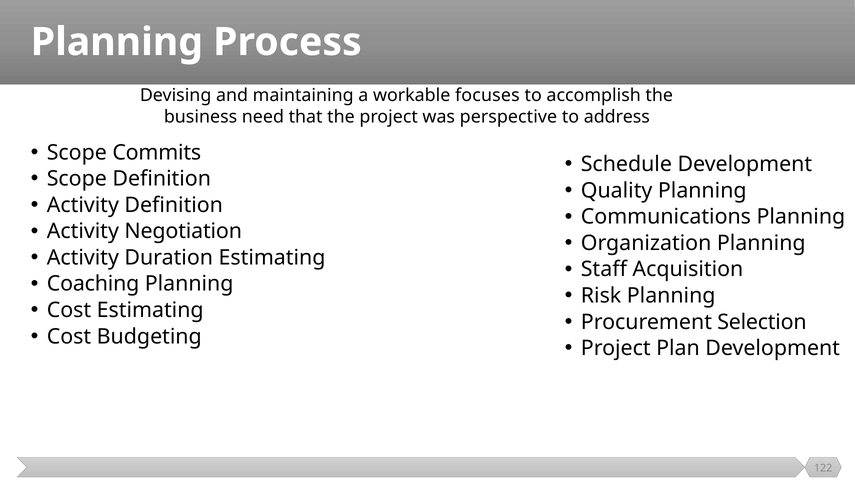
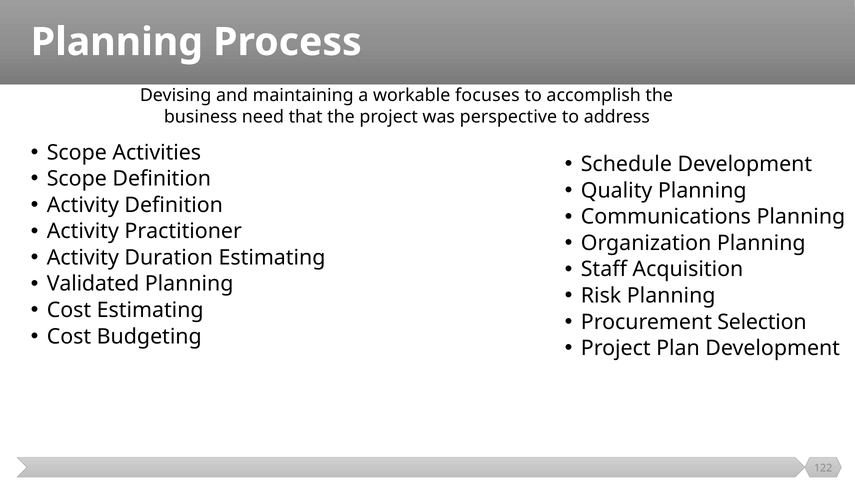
Commits: Commits -> Activities
Negotiation: Negotiation -> Practitioner
Coaching: Coaching -> Validated
